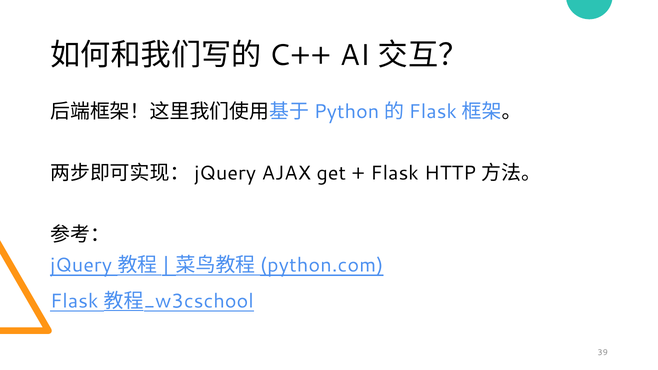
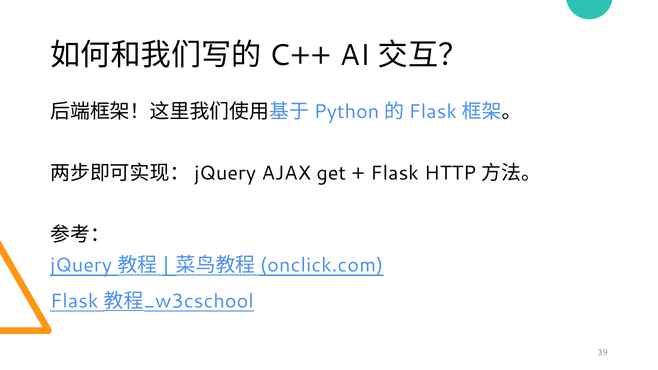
python.com: python.com -> onclick.com
